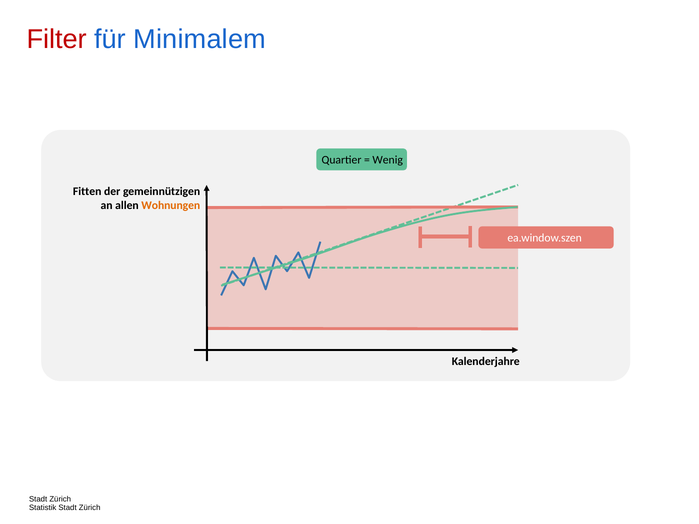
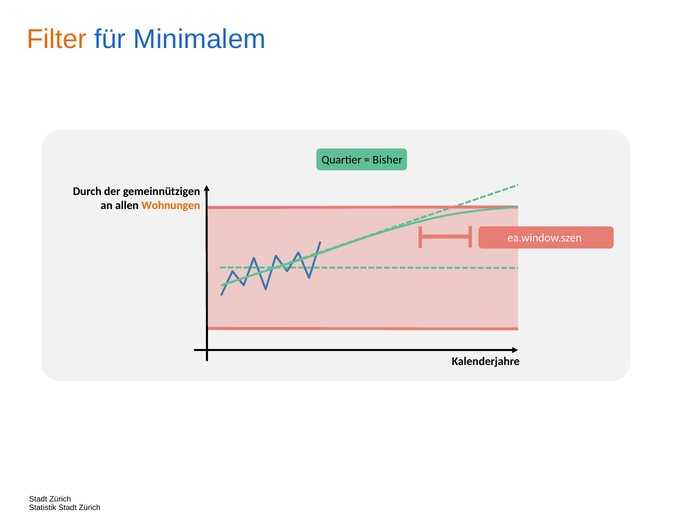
Filter colour: red -> orange
Wenig: Wenig -> Bisher
Fitten: Fitten -> Durch
